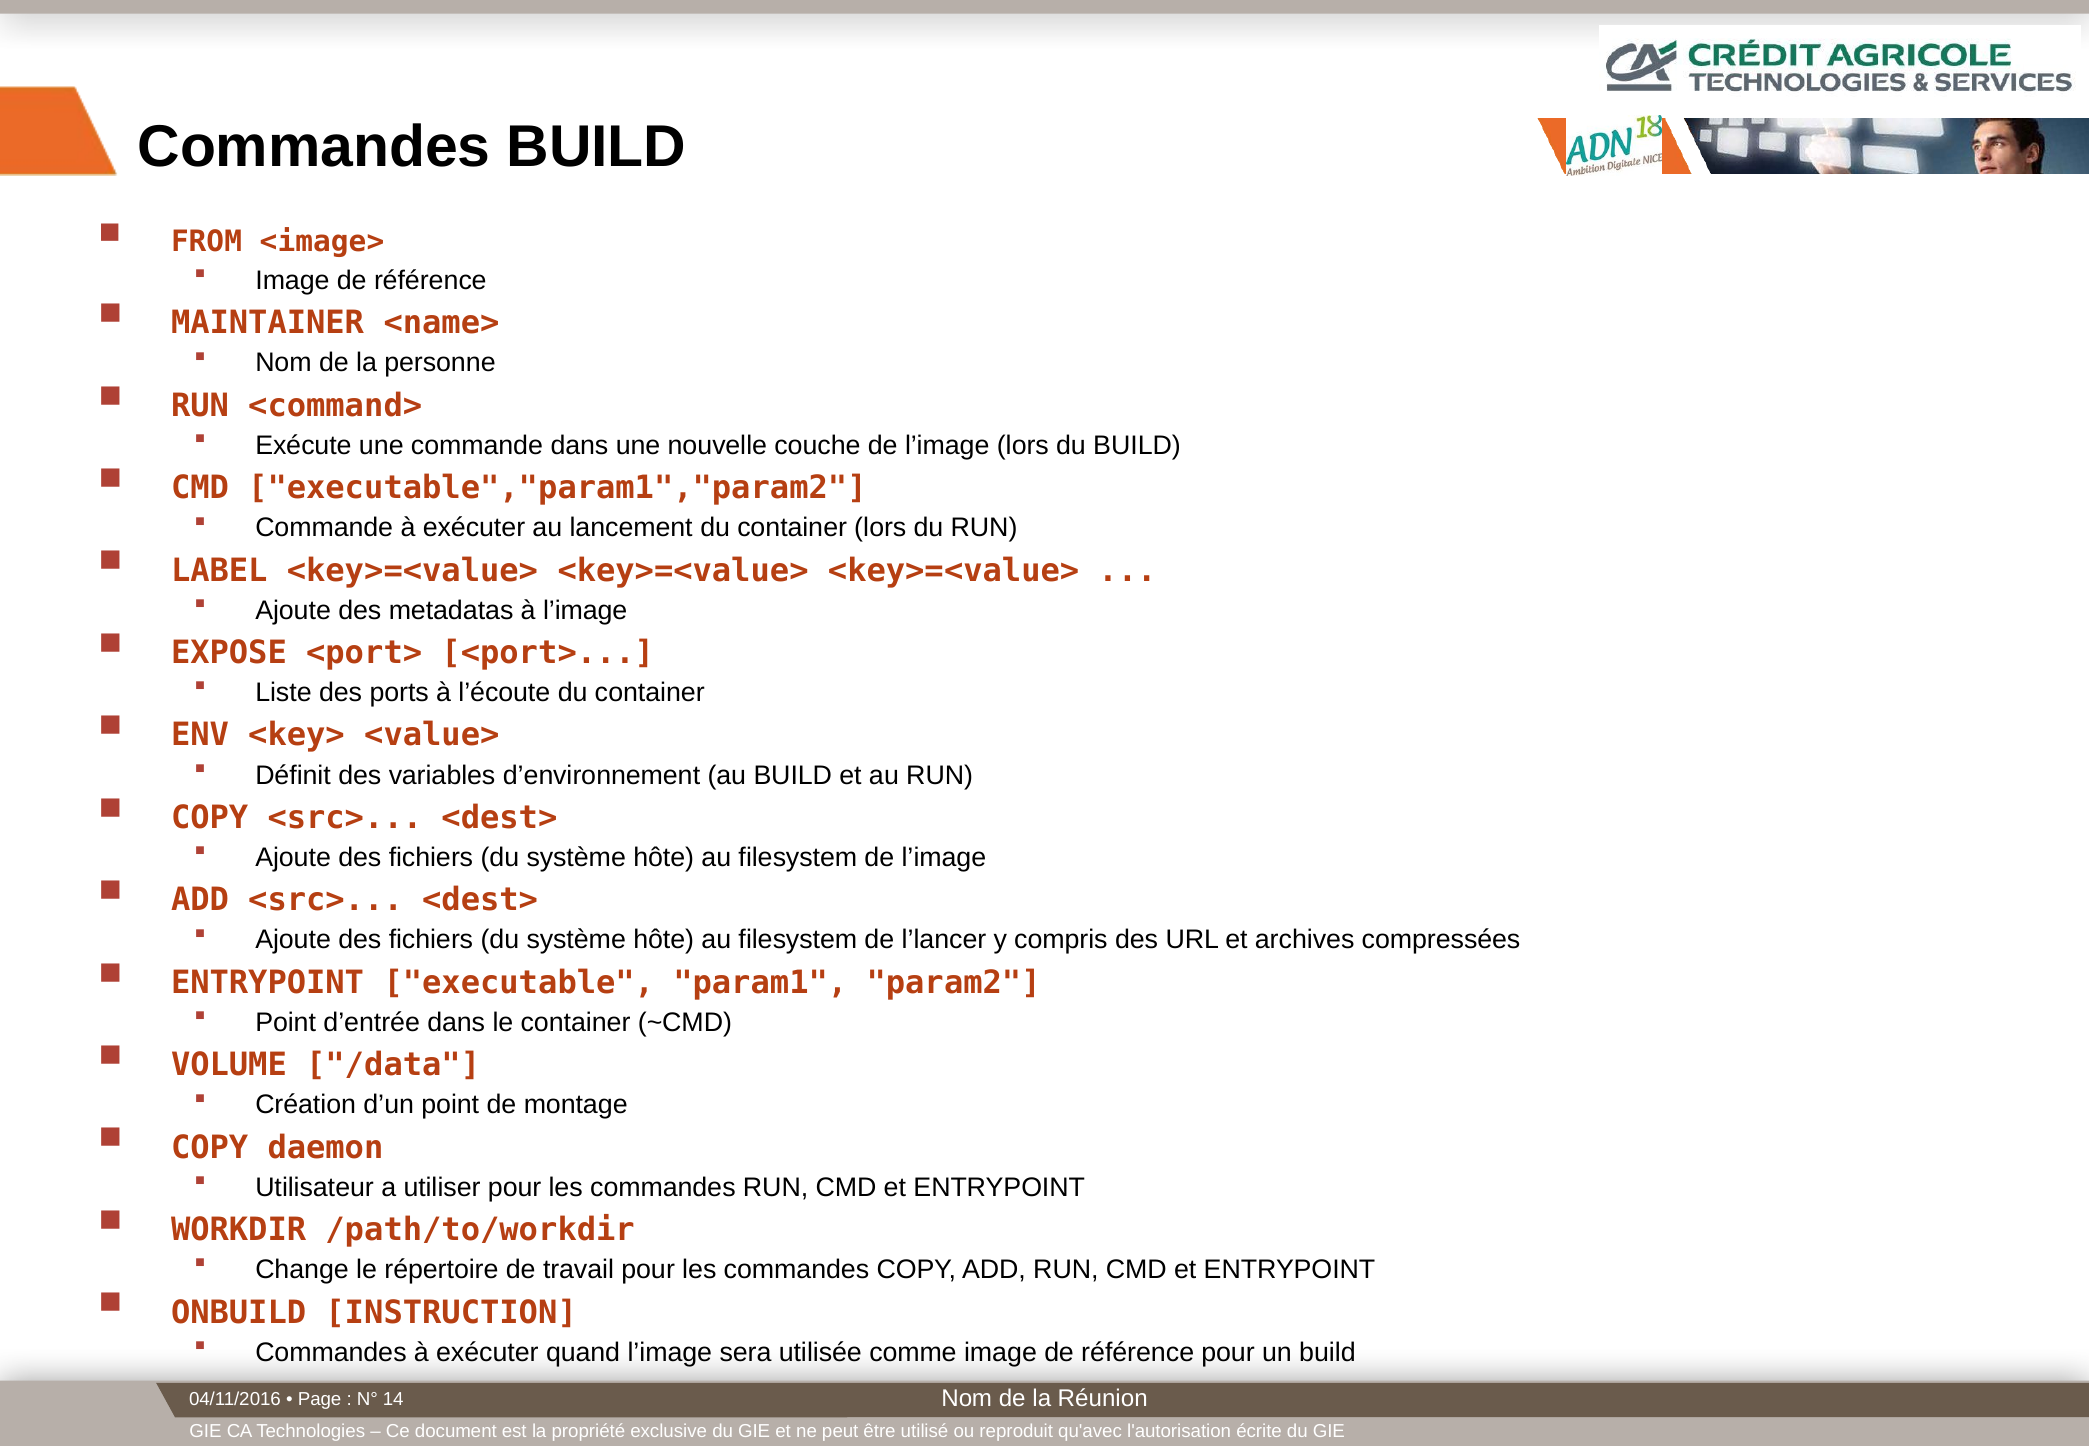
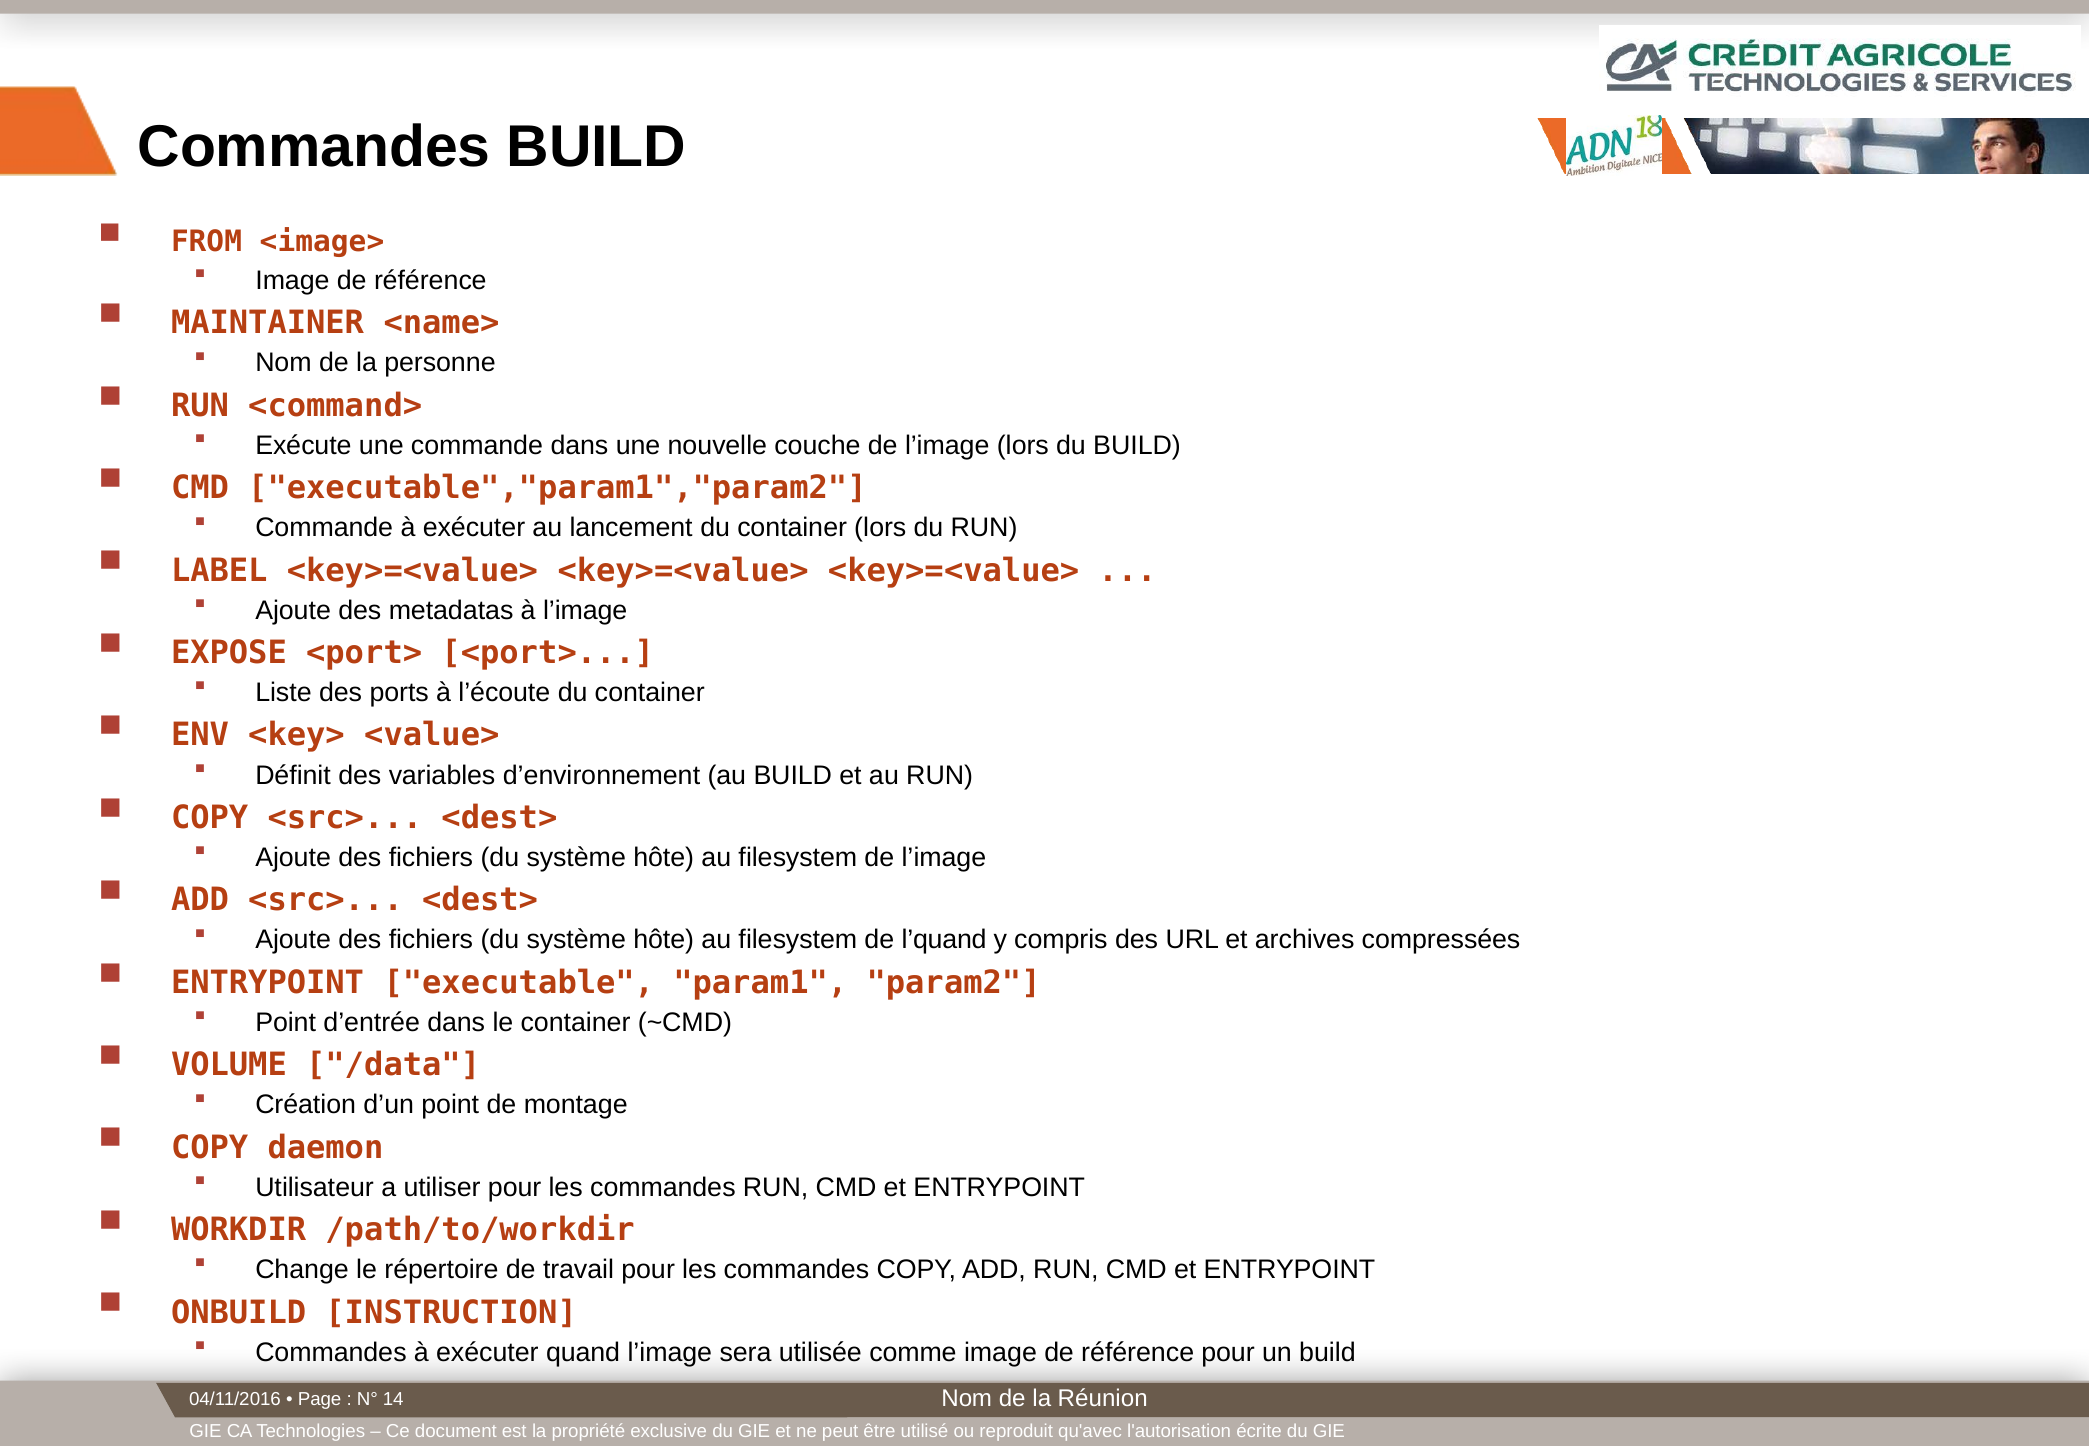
l’lancer: l’lancer -> l’quand
